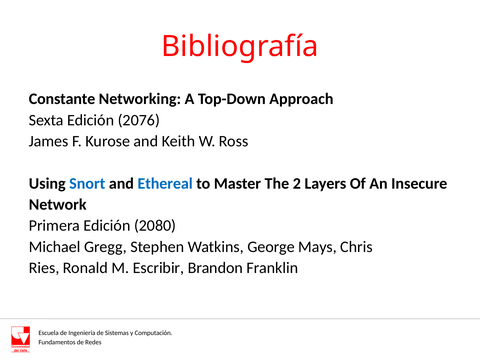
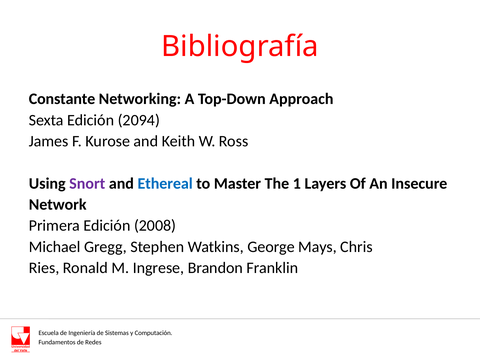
2076: 2076 -> 2094
Snort colour: blue -> purple
2: 2 -> 1
2080: 2080 -> 2008
Escribir: Escribir -> Ingrese
